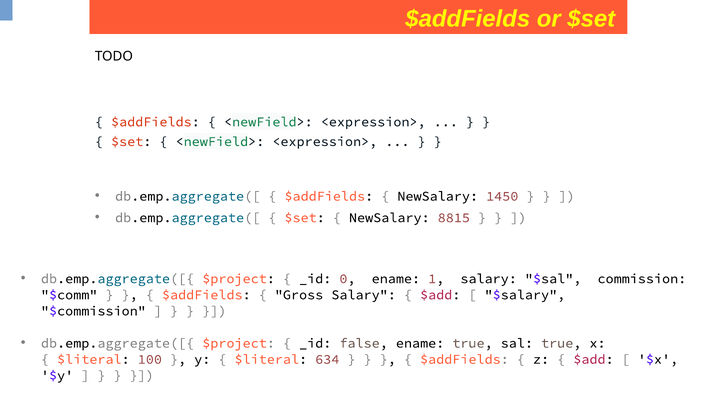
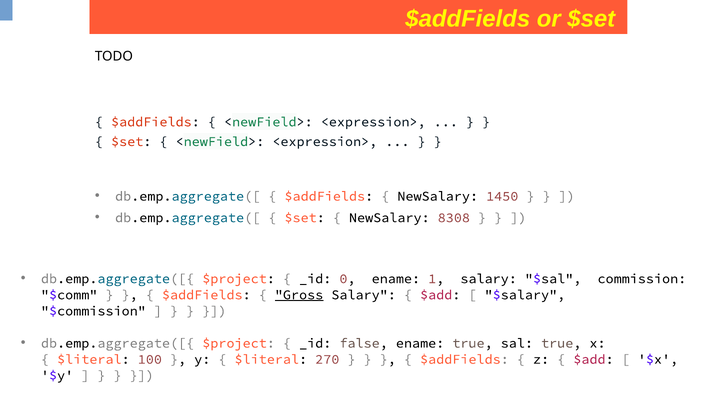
8815: 8815 -> 8308
Gross underline: none -> present
634: 634 -> 270
